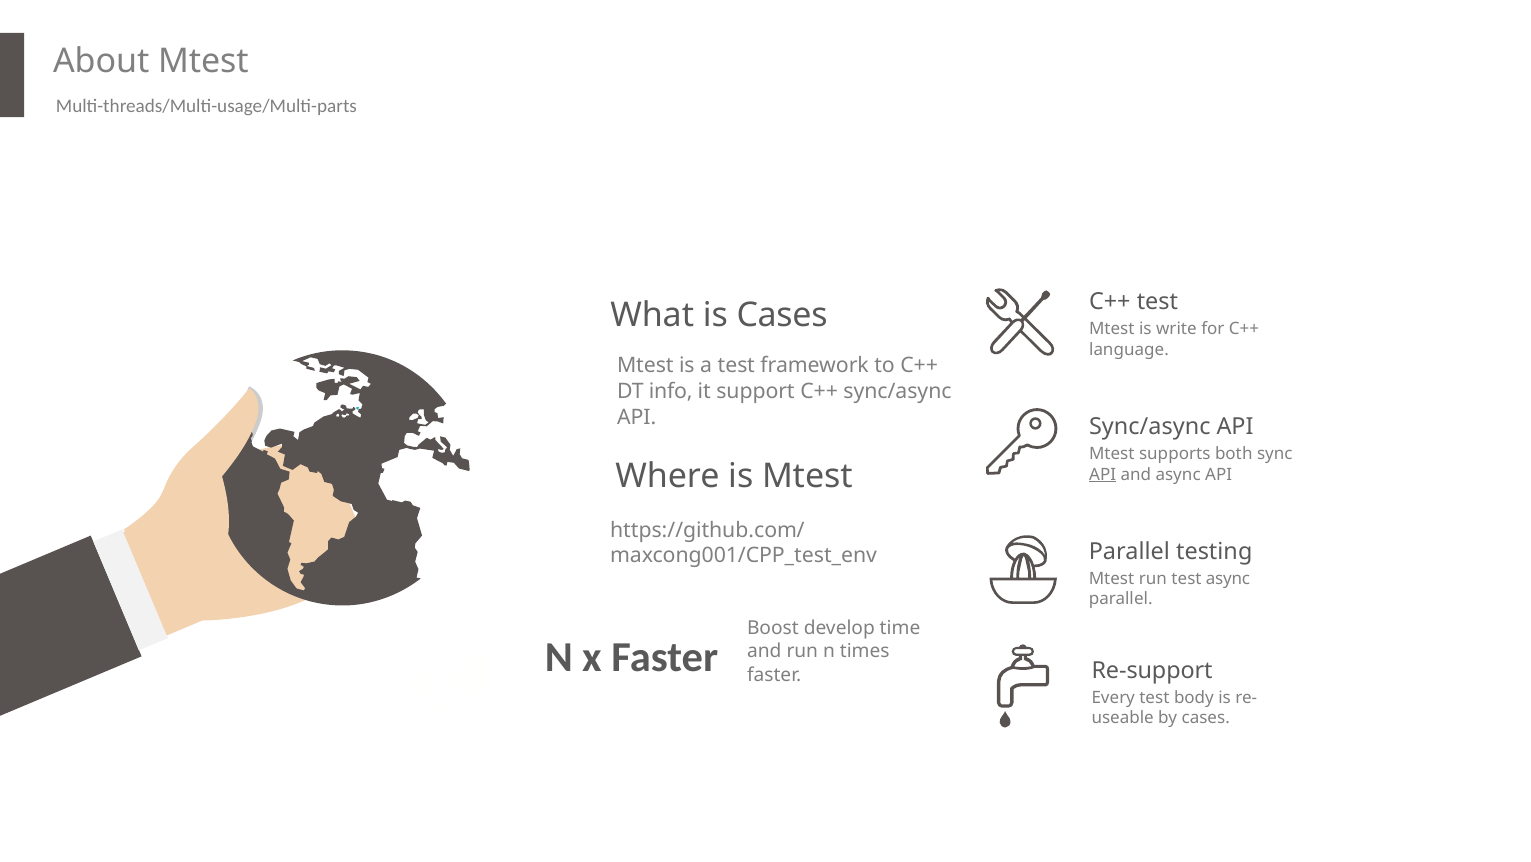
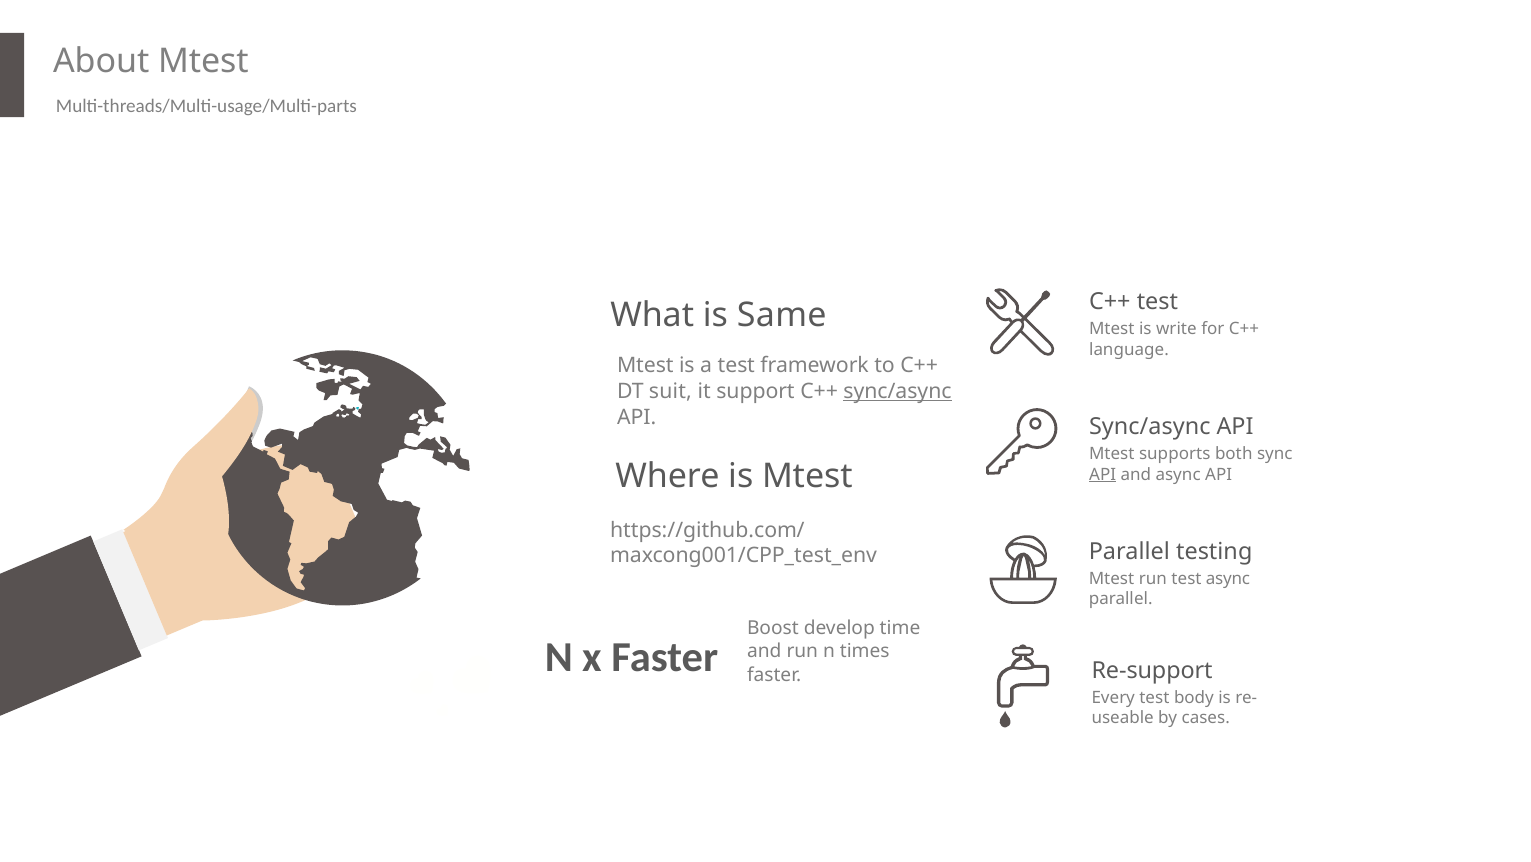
is Cases: Cases -> Same
info: info -> suit
sync/async at (897, 391) underline: none -> present
